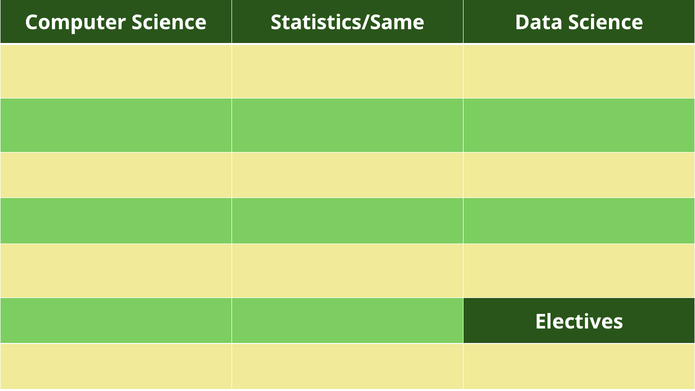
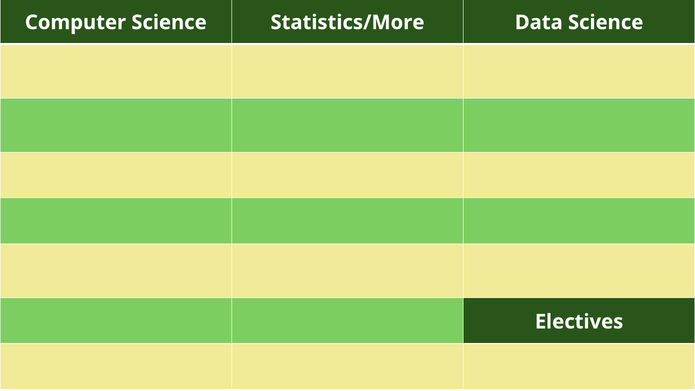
Statistics/Same: Statistics/Same -> Statistics/More
